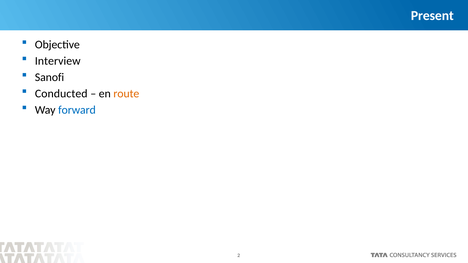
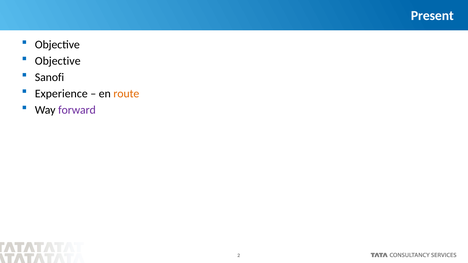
Interview at (58, 61): Interview -> Objective
Conducted: Conducted -> Experience
forward colour: blue -> purple
